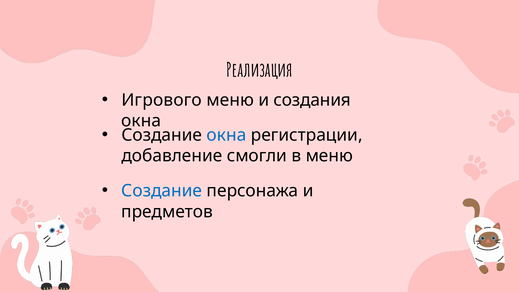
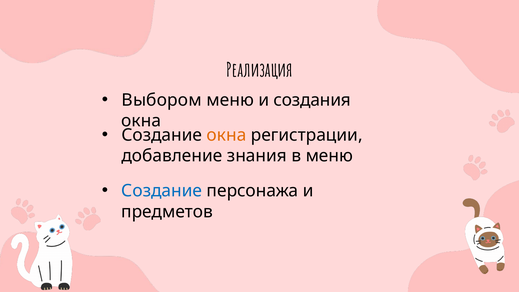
Игрового: Игрового -> Выбором
окна at (227, 135) colour: blue -> orange
смогли: смогли -> знания
